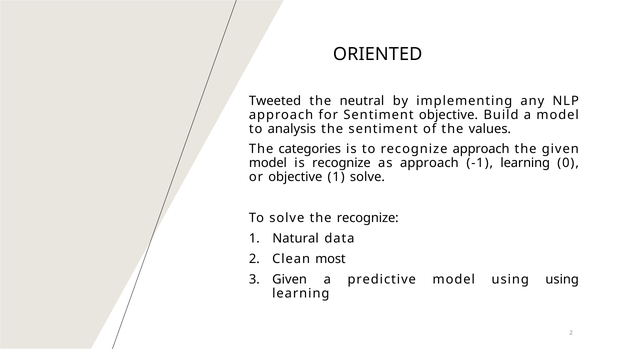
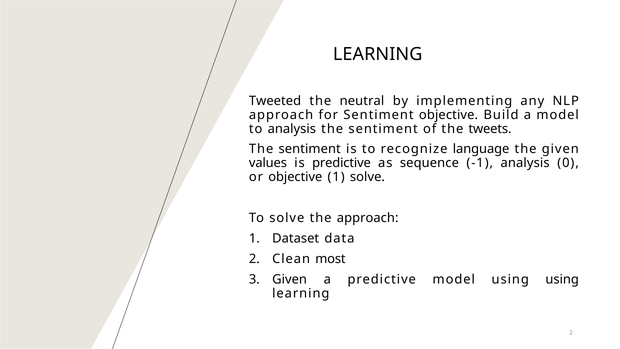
ORIENTED at (378, 54): ORIENTED -> LEARNING
values: values -> tweets
categories at (310, 149): categories -> sentiment
recognize approach: approach -> language
model at (268, 163): model -> values
is recognize: recognize -> predictive
as approach: approach -> sequence
-1 learning: learning -> analysis
the recognize: recognize -> approach
Natural: Natural -> Dataset
